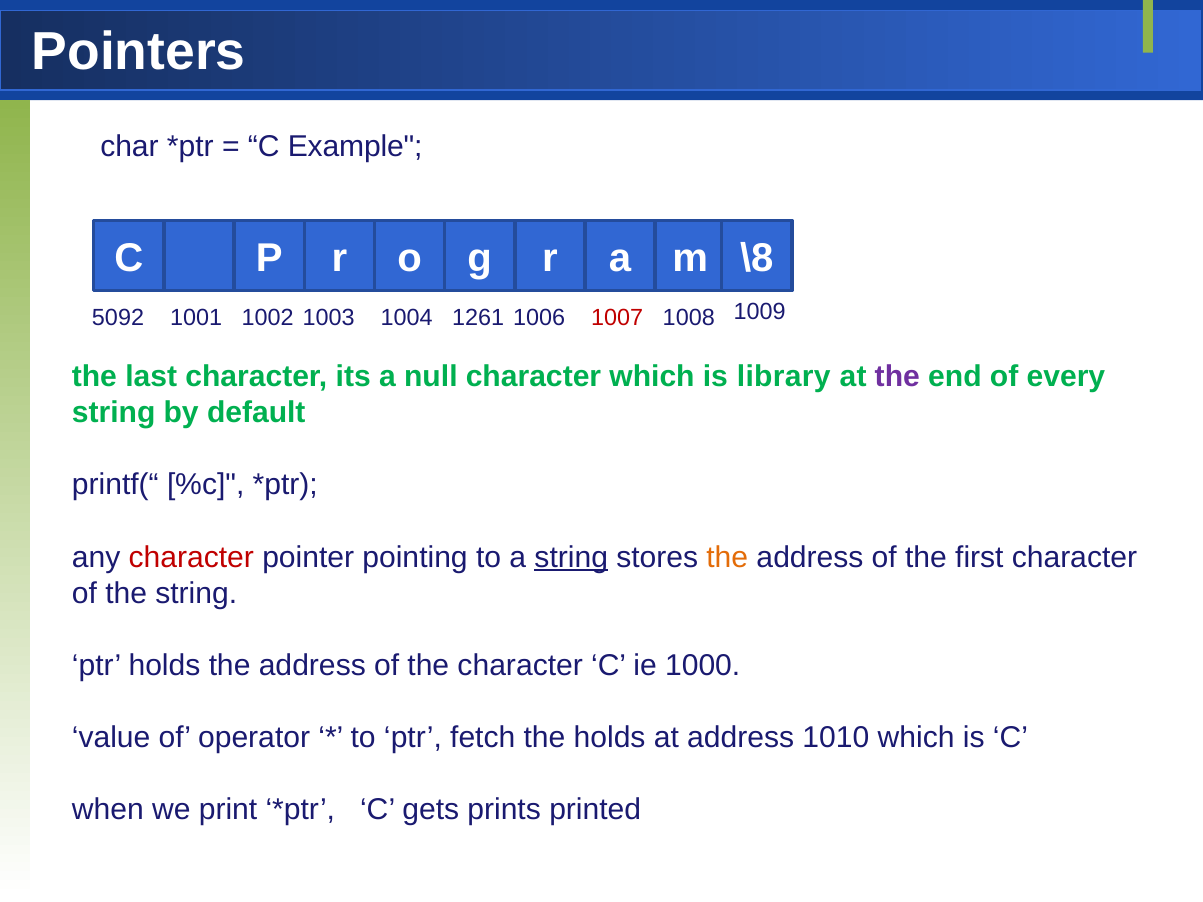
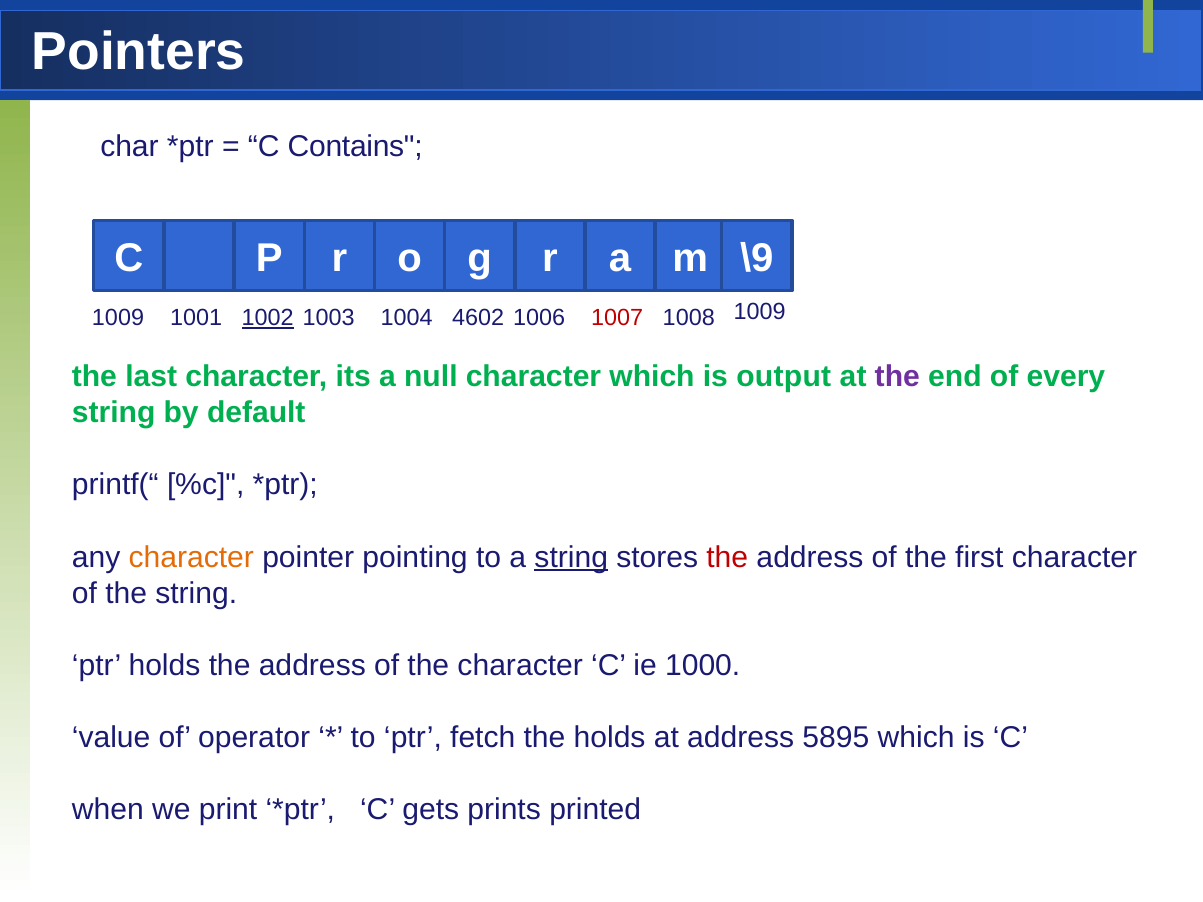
Example: Example -> Contains
\8: \8 -> \9
5092 at (118, 318): 5092 -> 1009
1002 underline: none -> present
1261: 1261 -> 4602
library: library -> output
character at (191, 557) colour: red -> orange
the at (727, 557) colour: orange -> red
1010: 1010 -> 5895
